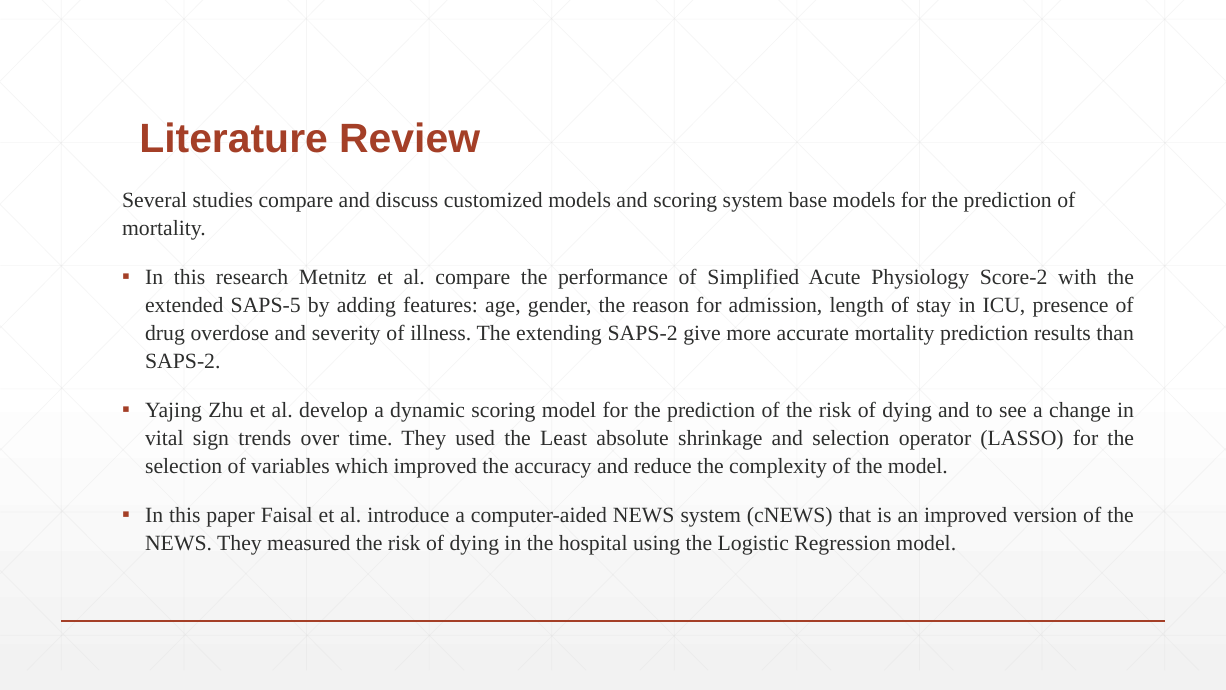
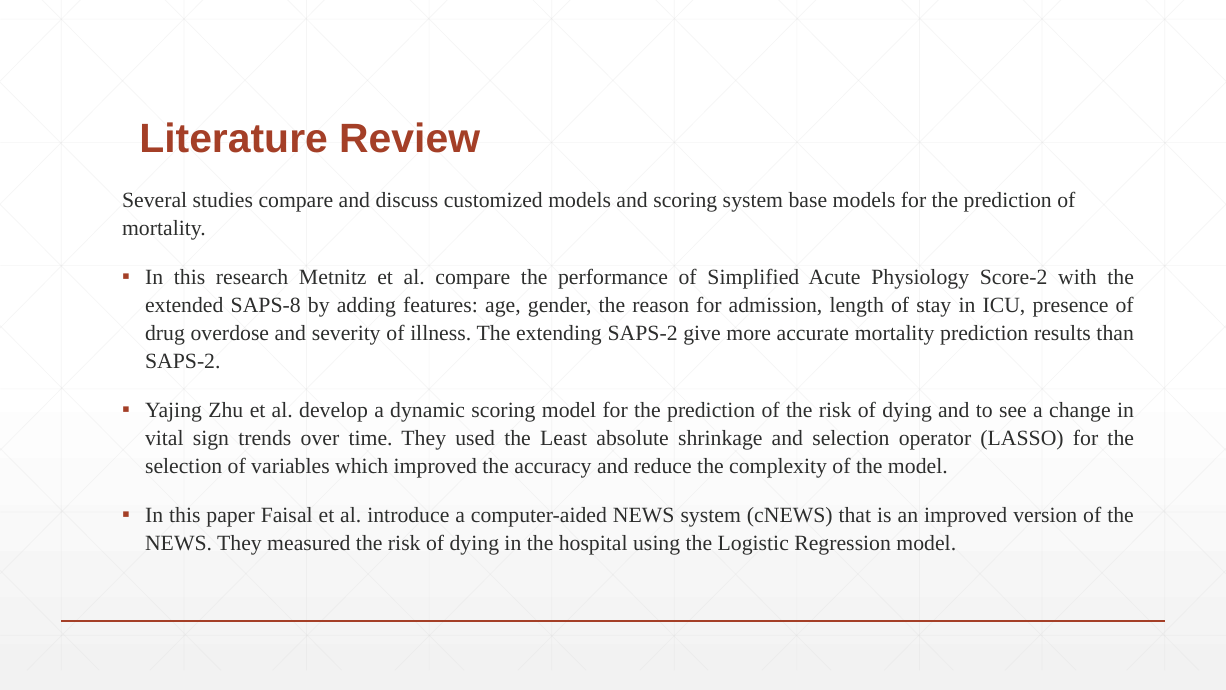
SAPS-5: SAPS-5 -> SAPS-8
